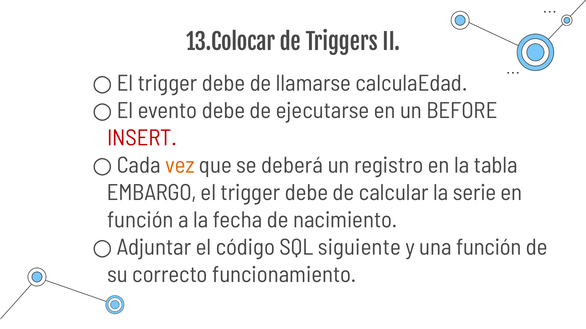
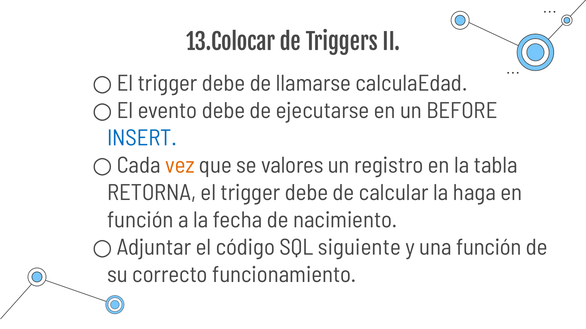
INSERT colour: red -> blue
deberá: deberá -> valores
EMBARGO: EMBARGO -> RETORNA
serie: serie -> haga
